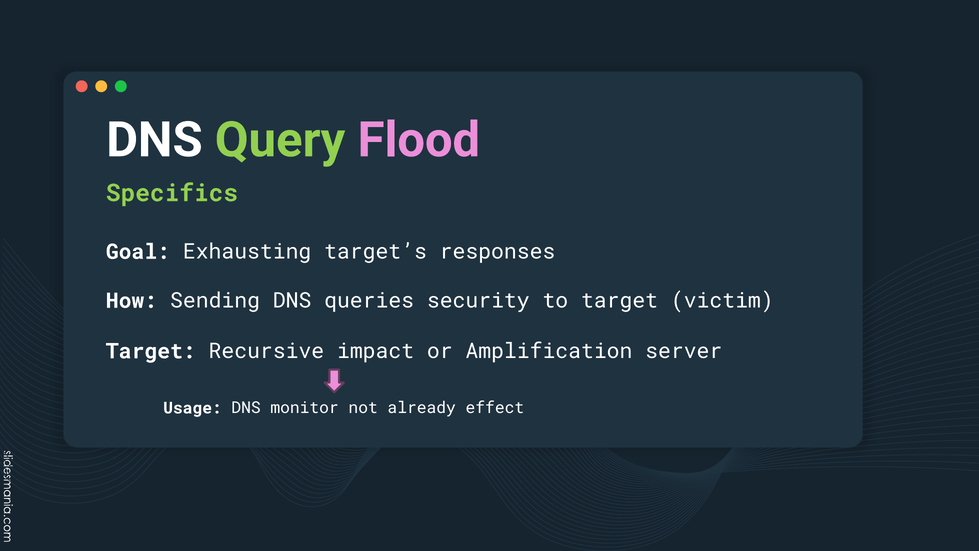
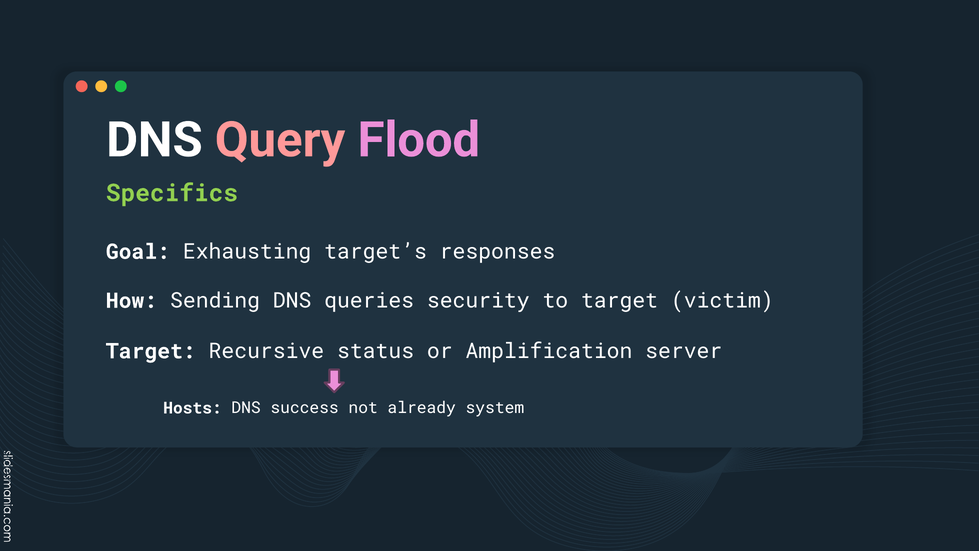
Query colour: light green -> pink
impact: impact -> status
Usage: Usage -> Hosts
monitor: monitor -> success
effect: effect -> system
